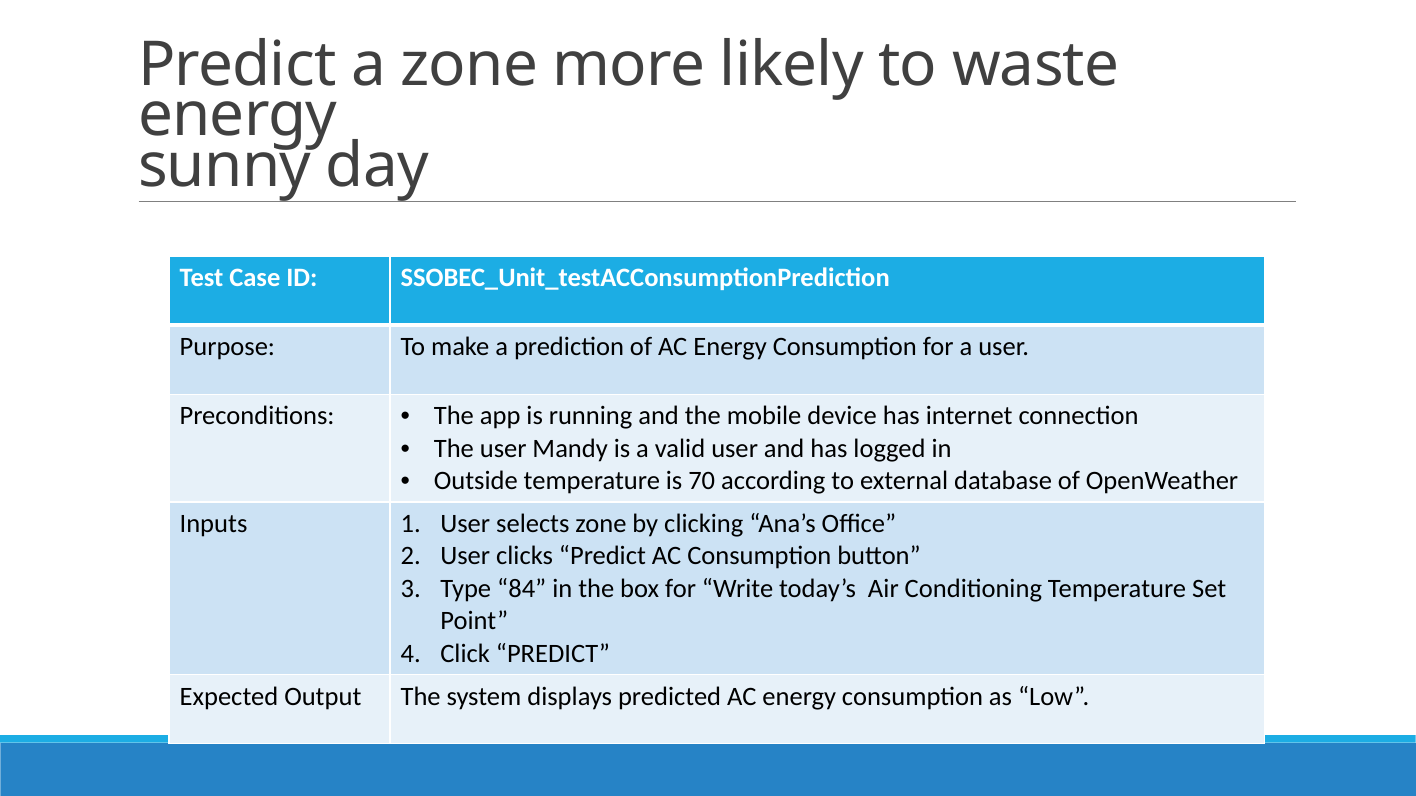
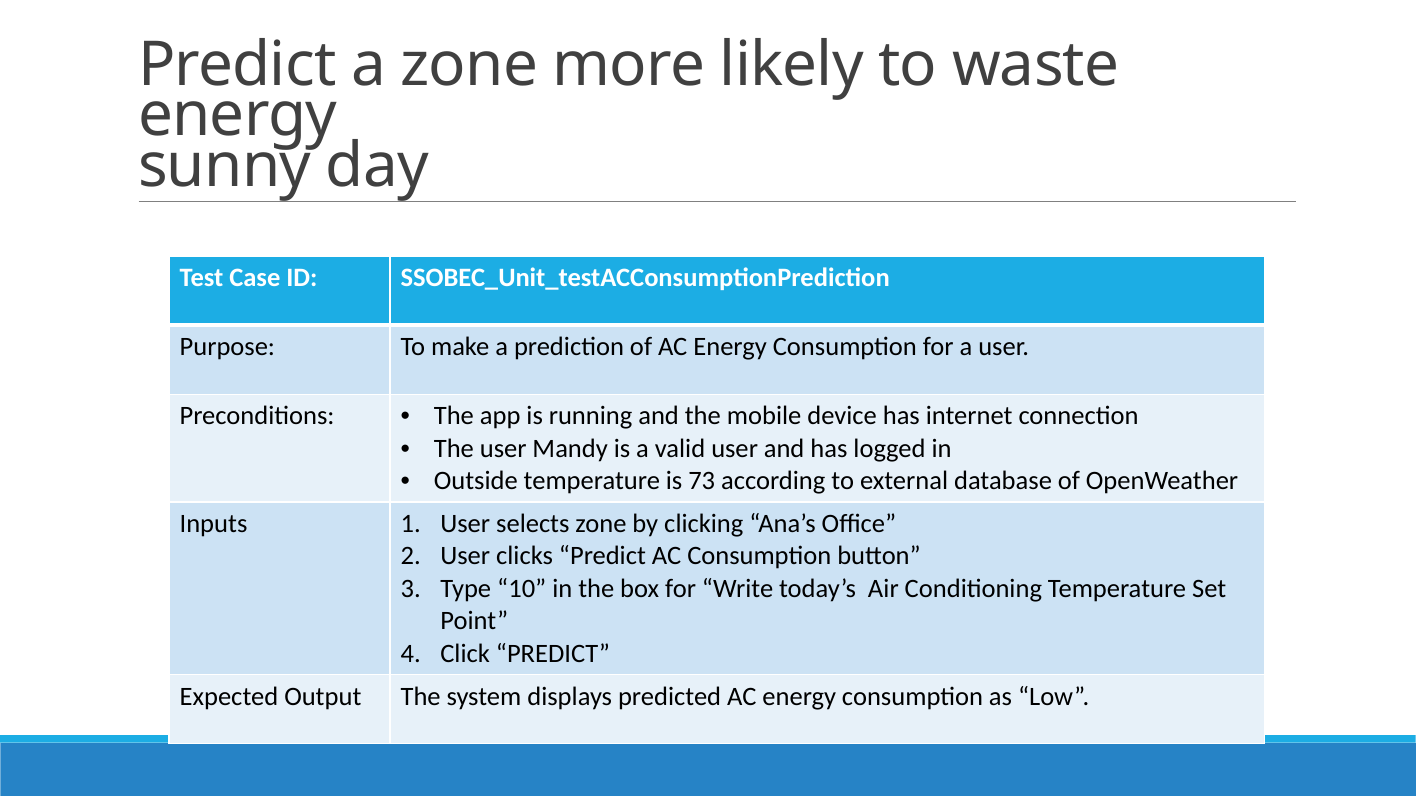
70: 70 -> 73
84: 84 -> 10
